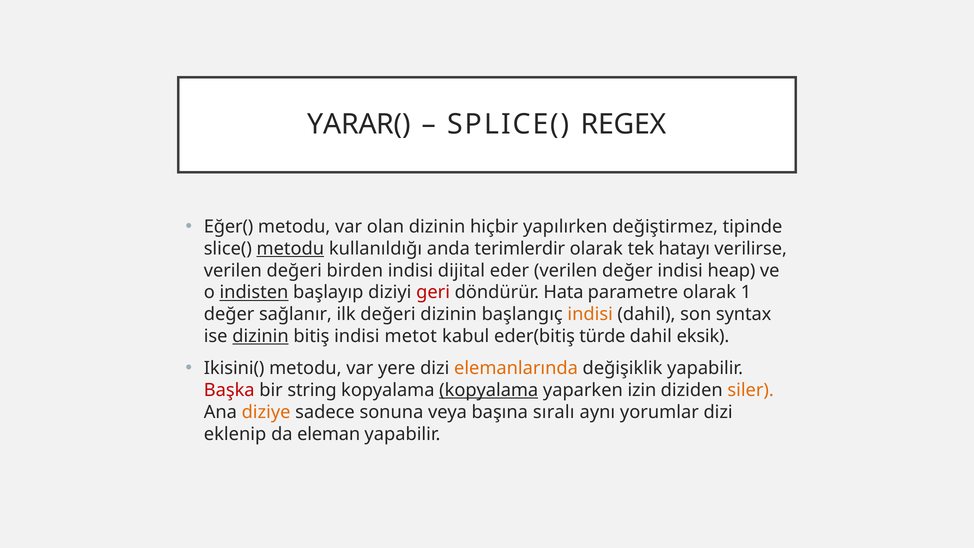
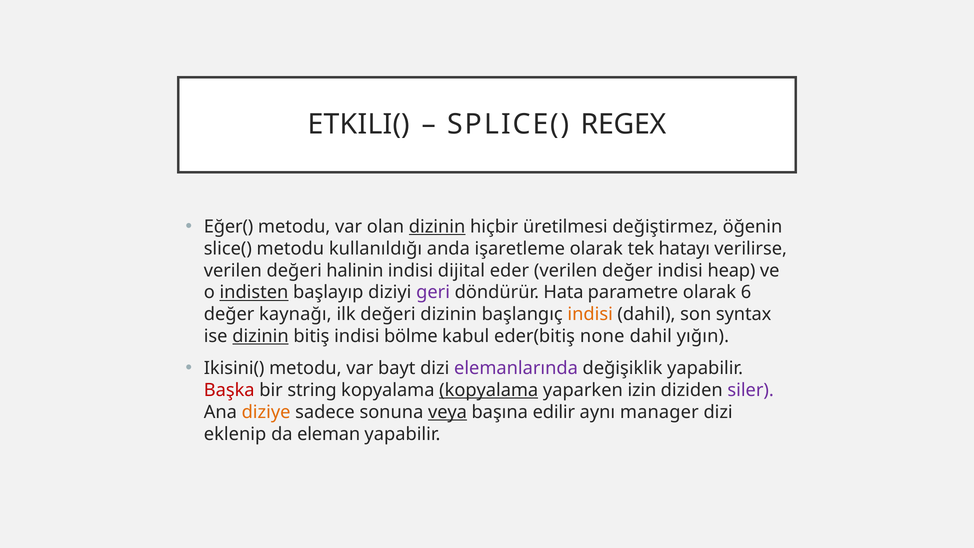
YARAR(: YARAR( -> ETKILI(
dizinin at (437, 227) underline: none -> present
yapılırken: yapılırken -> üretilmesi
tipinde: tipinde -> öğenin
metodu at (290, 249) underline: present -> none
terimlerdir: terimlerdir -> işaretleme
birden: birden -> halinin
geri colour: red -> purple
1: 1 -> 6
sağlanır: sağlanır -> kaynağı
metot: metot -> bölme
türde: türde -> none
eksik: eksik -> yığın
yere: yere -> bayt
elemanlarında colour: orange -> purple
siler colour: orange -> purple
veya underline: none -> present
sıralı: sıralı -> edilir
yorumlar: yorumlar -> manager
